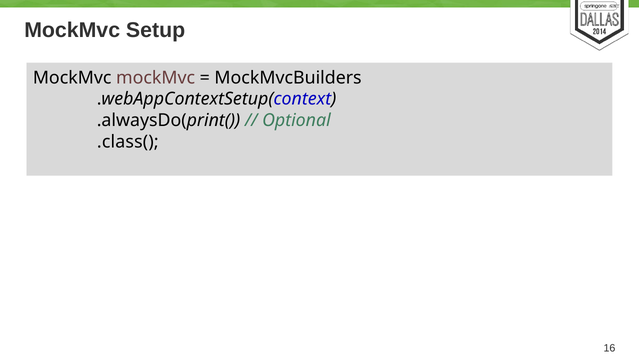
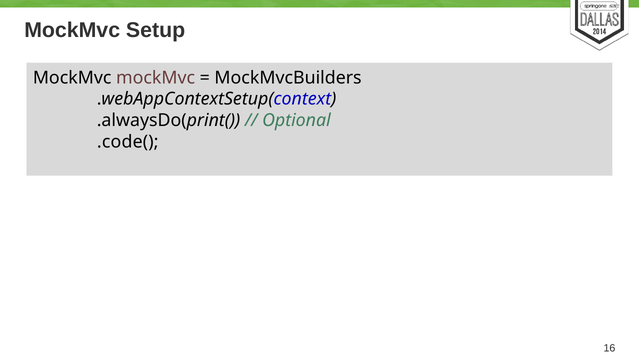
.class(: .class( -> .code(
